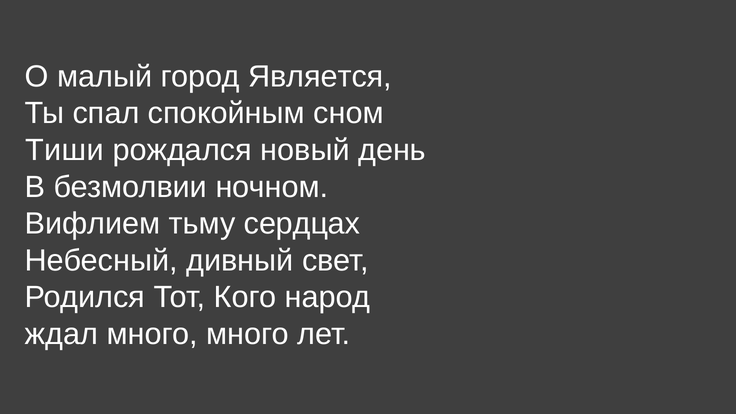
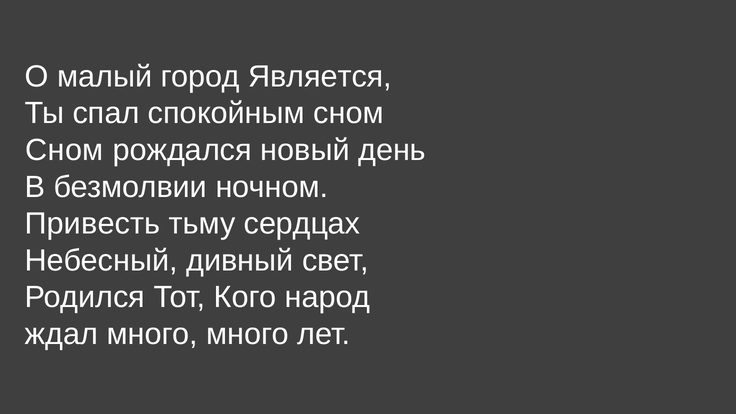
Тиши at (64, 150): Тиши -> Сном
Вифлием: Вифлием -> Привесть
